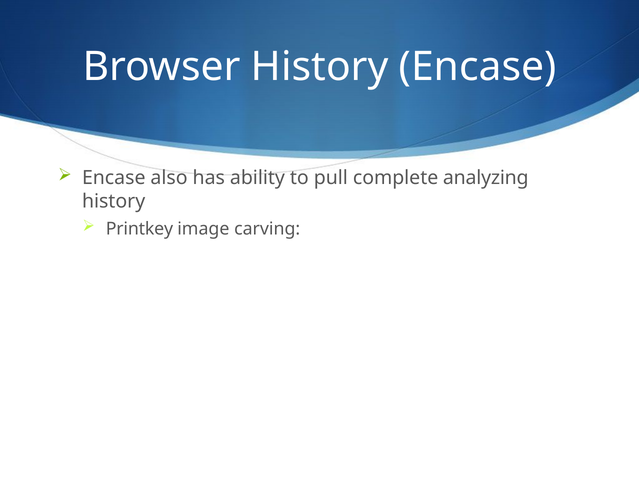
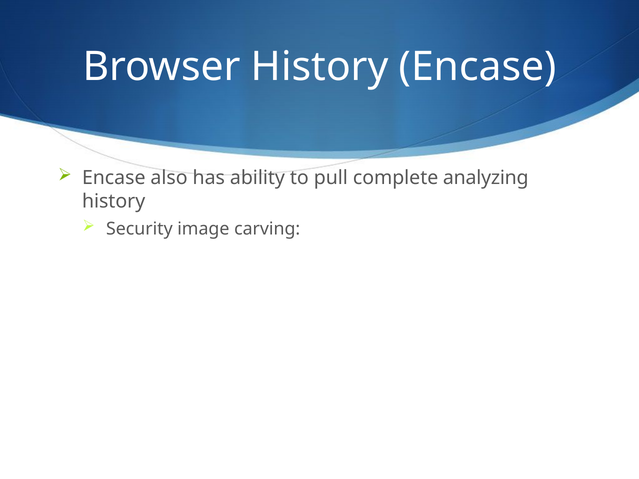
Printkey: Printkey -> Security
